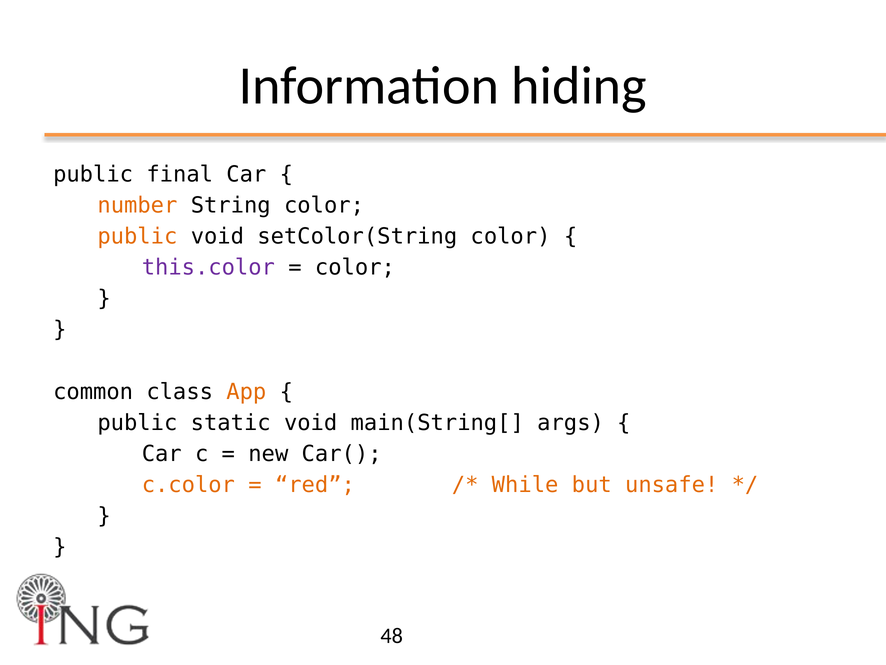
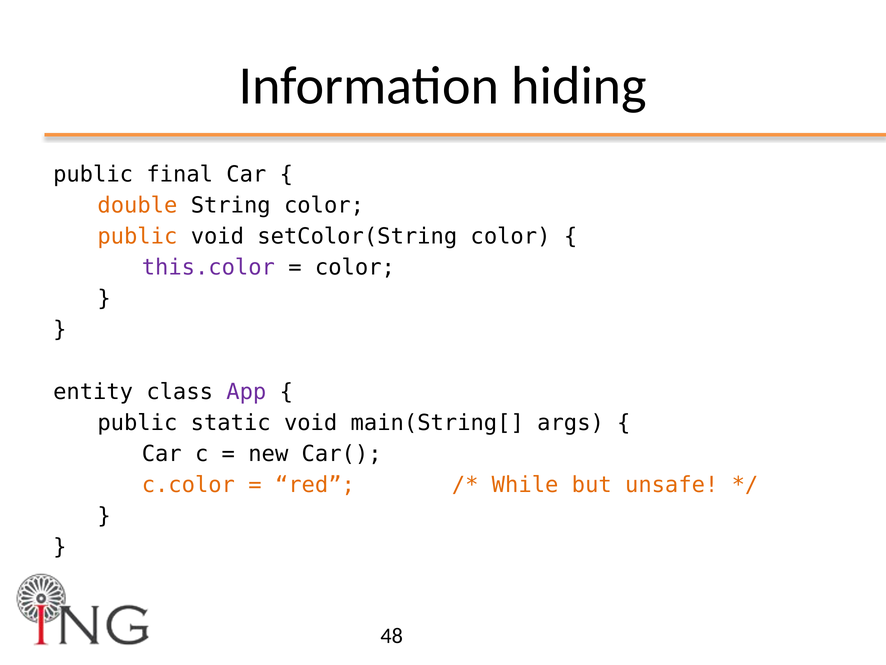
number: number -> double
common: common -> entity
App colour: orange -> purple
